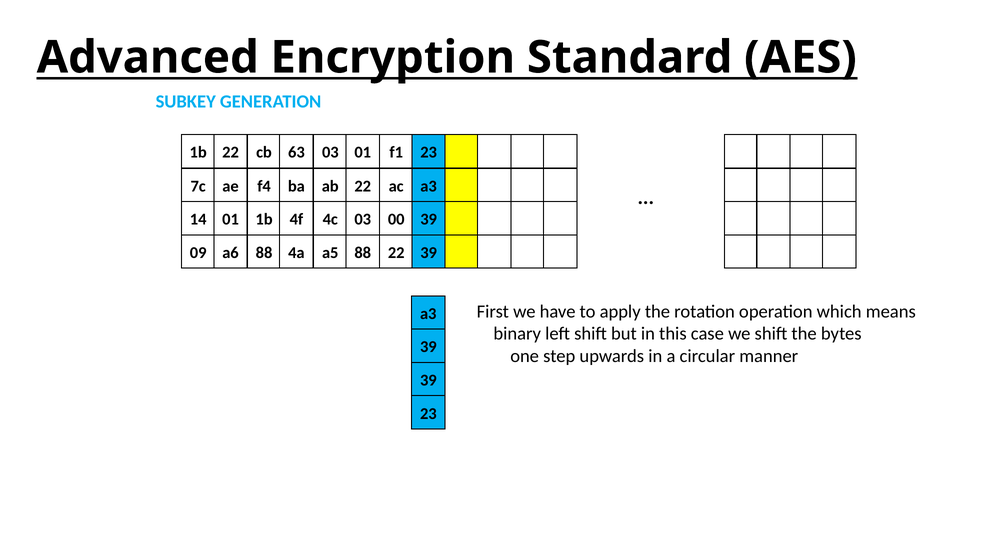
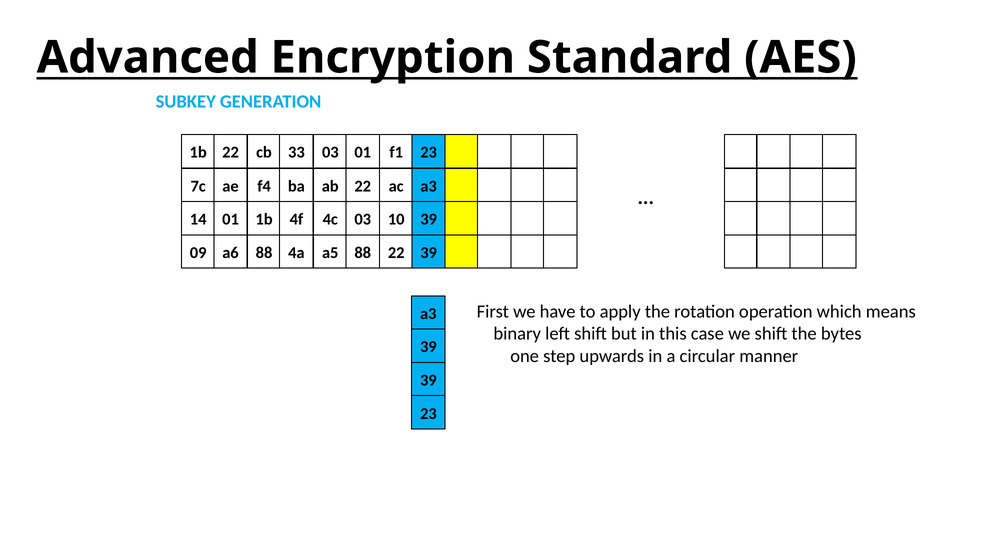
63: 63 -> 33
00: 00 -> 10
